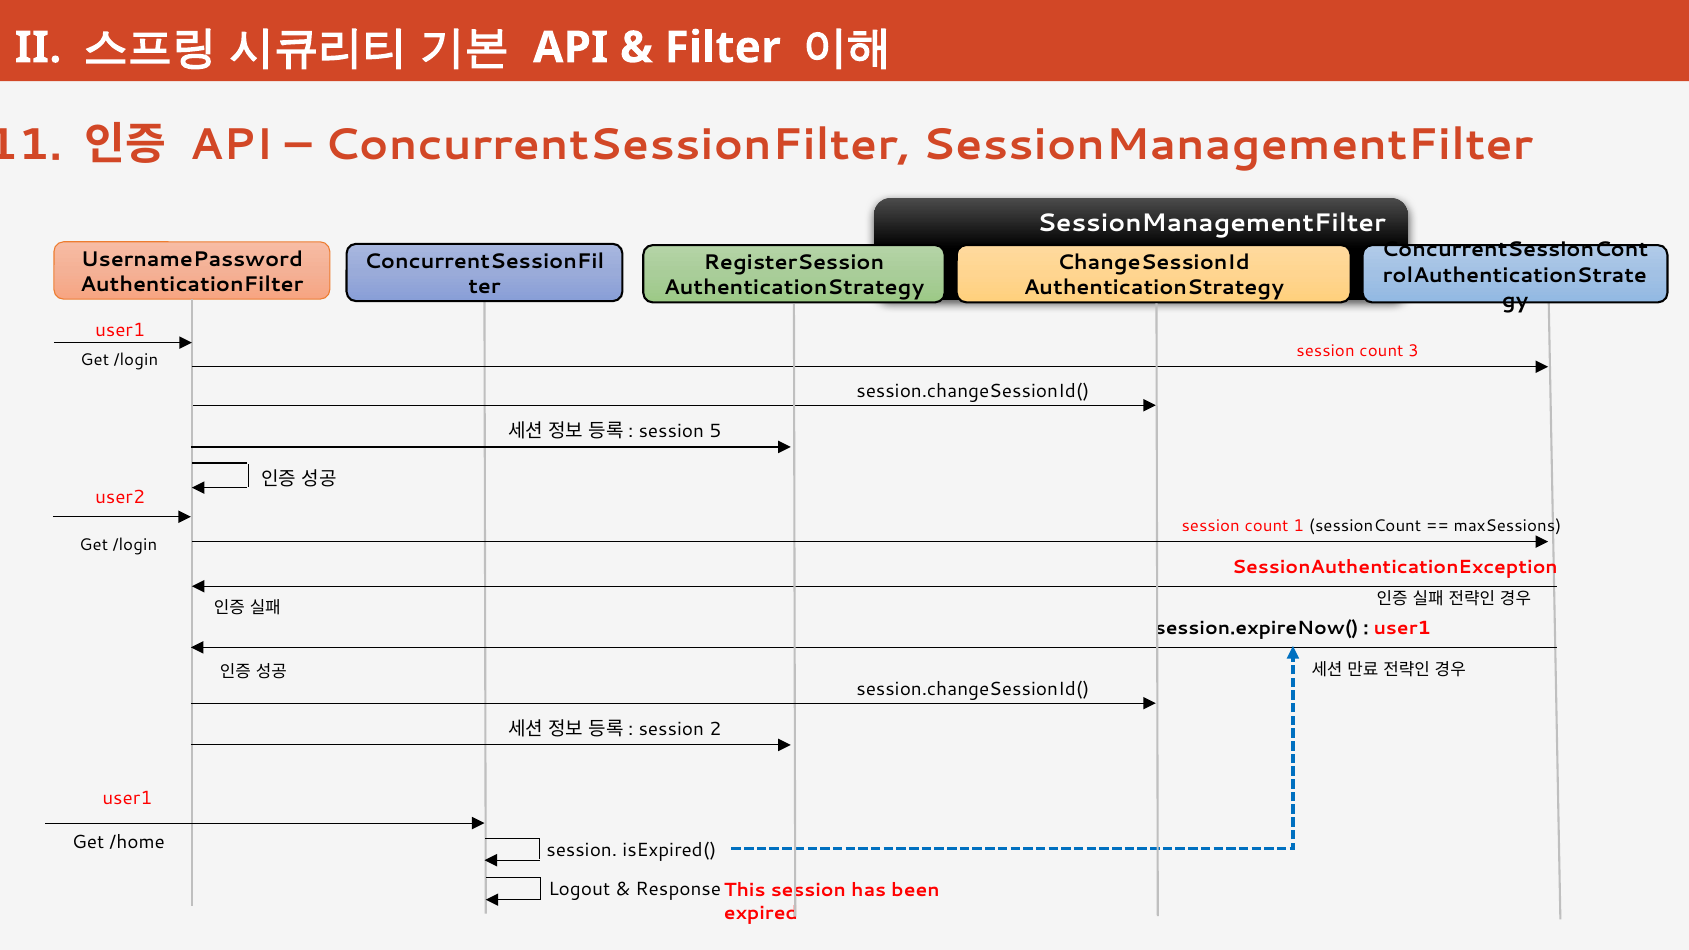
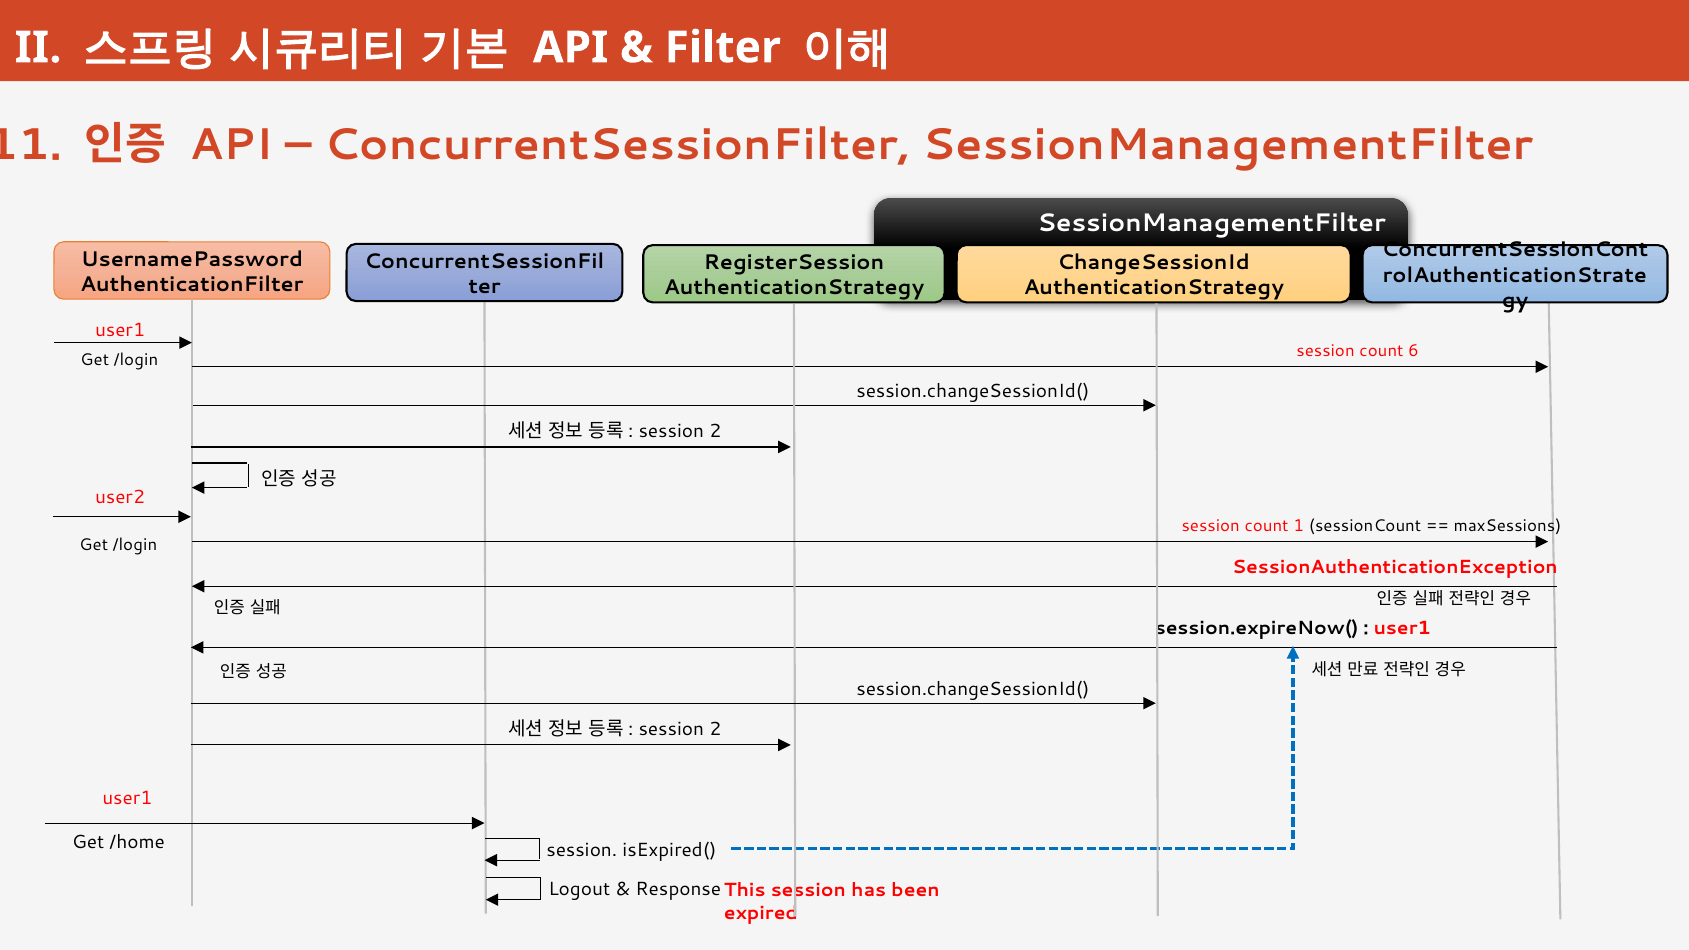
3: 3 -> 6
5 at (715, 432): 5 -> 2
